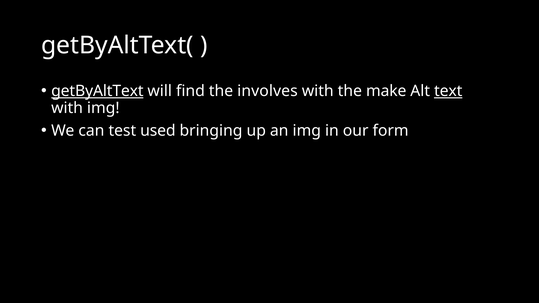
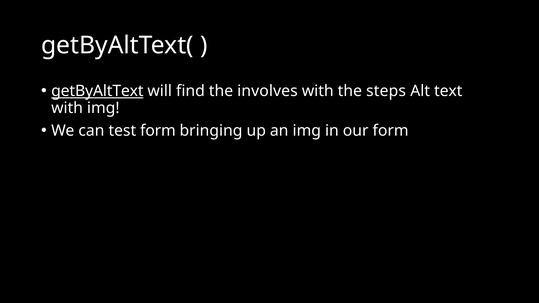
make: make -> steps
text underline: present -> none
test used: used -> form
